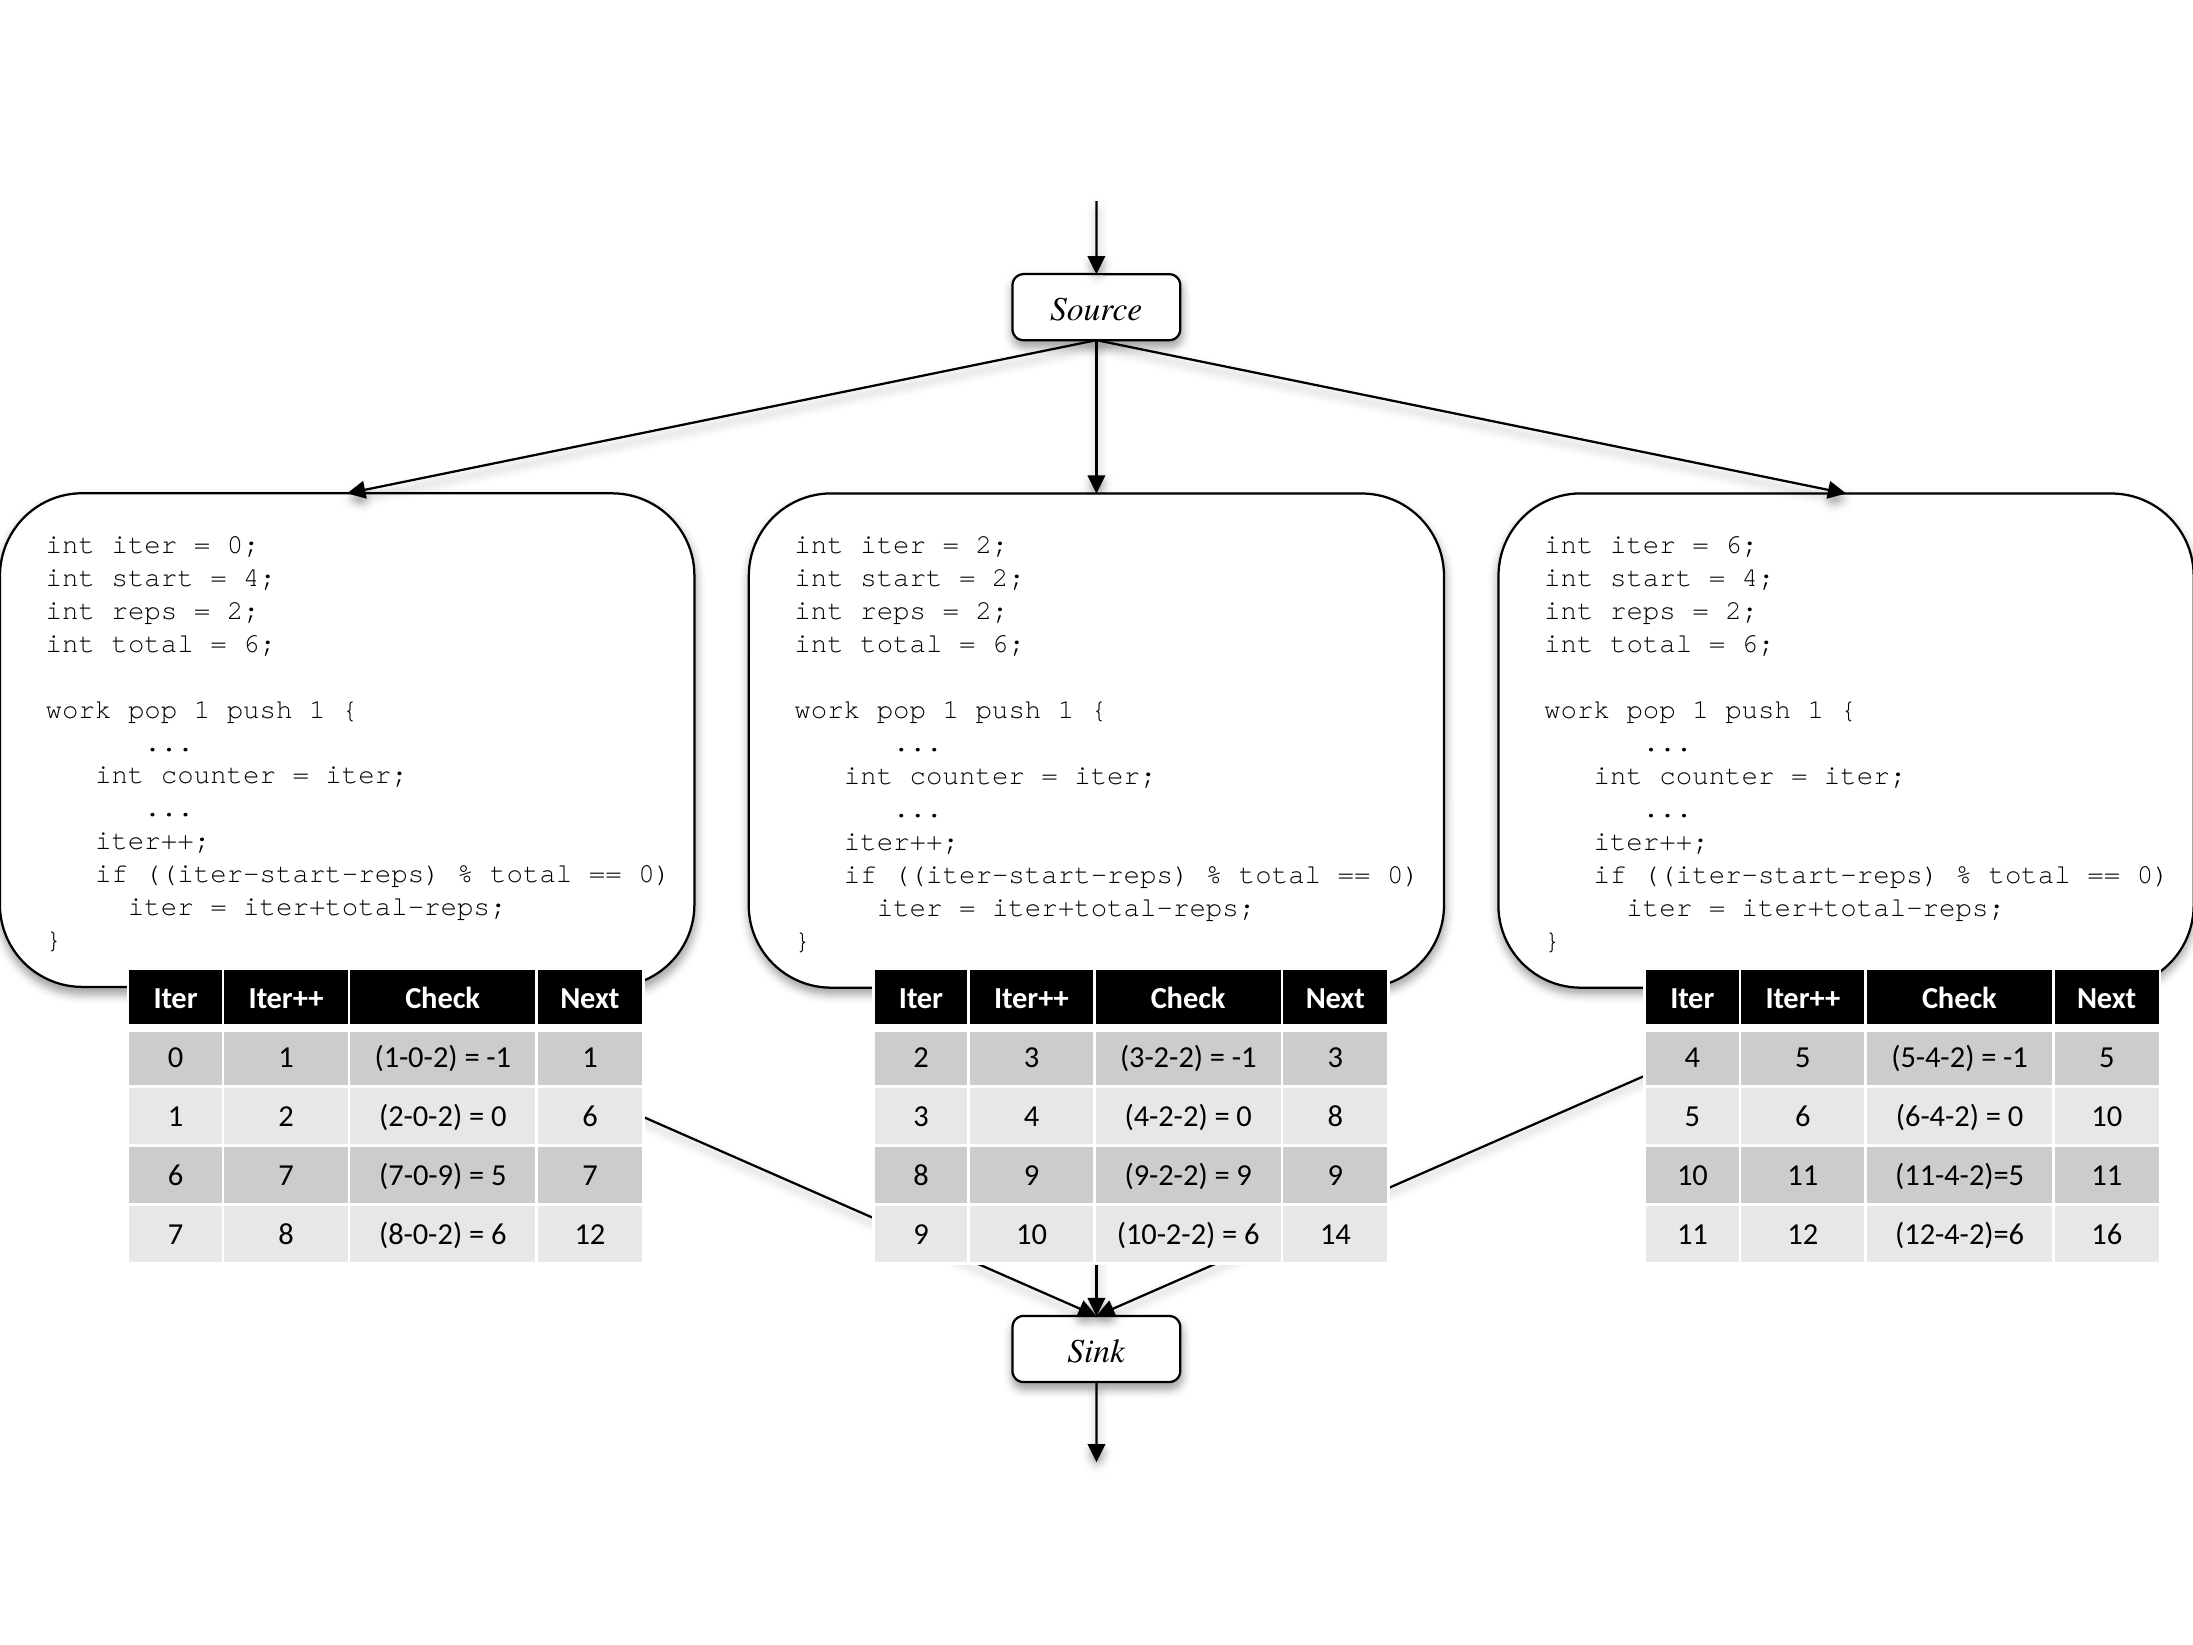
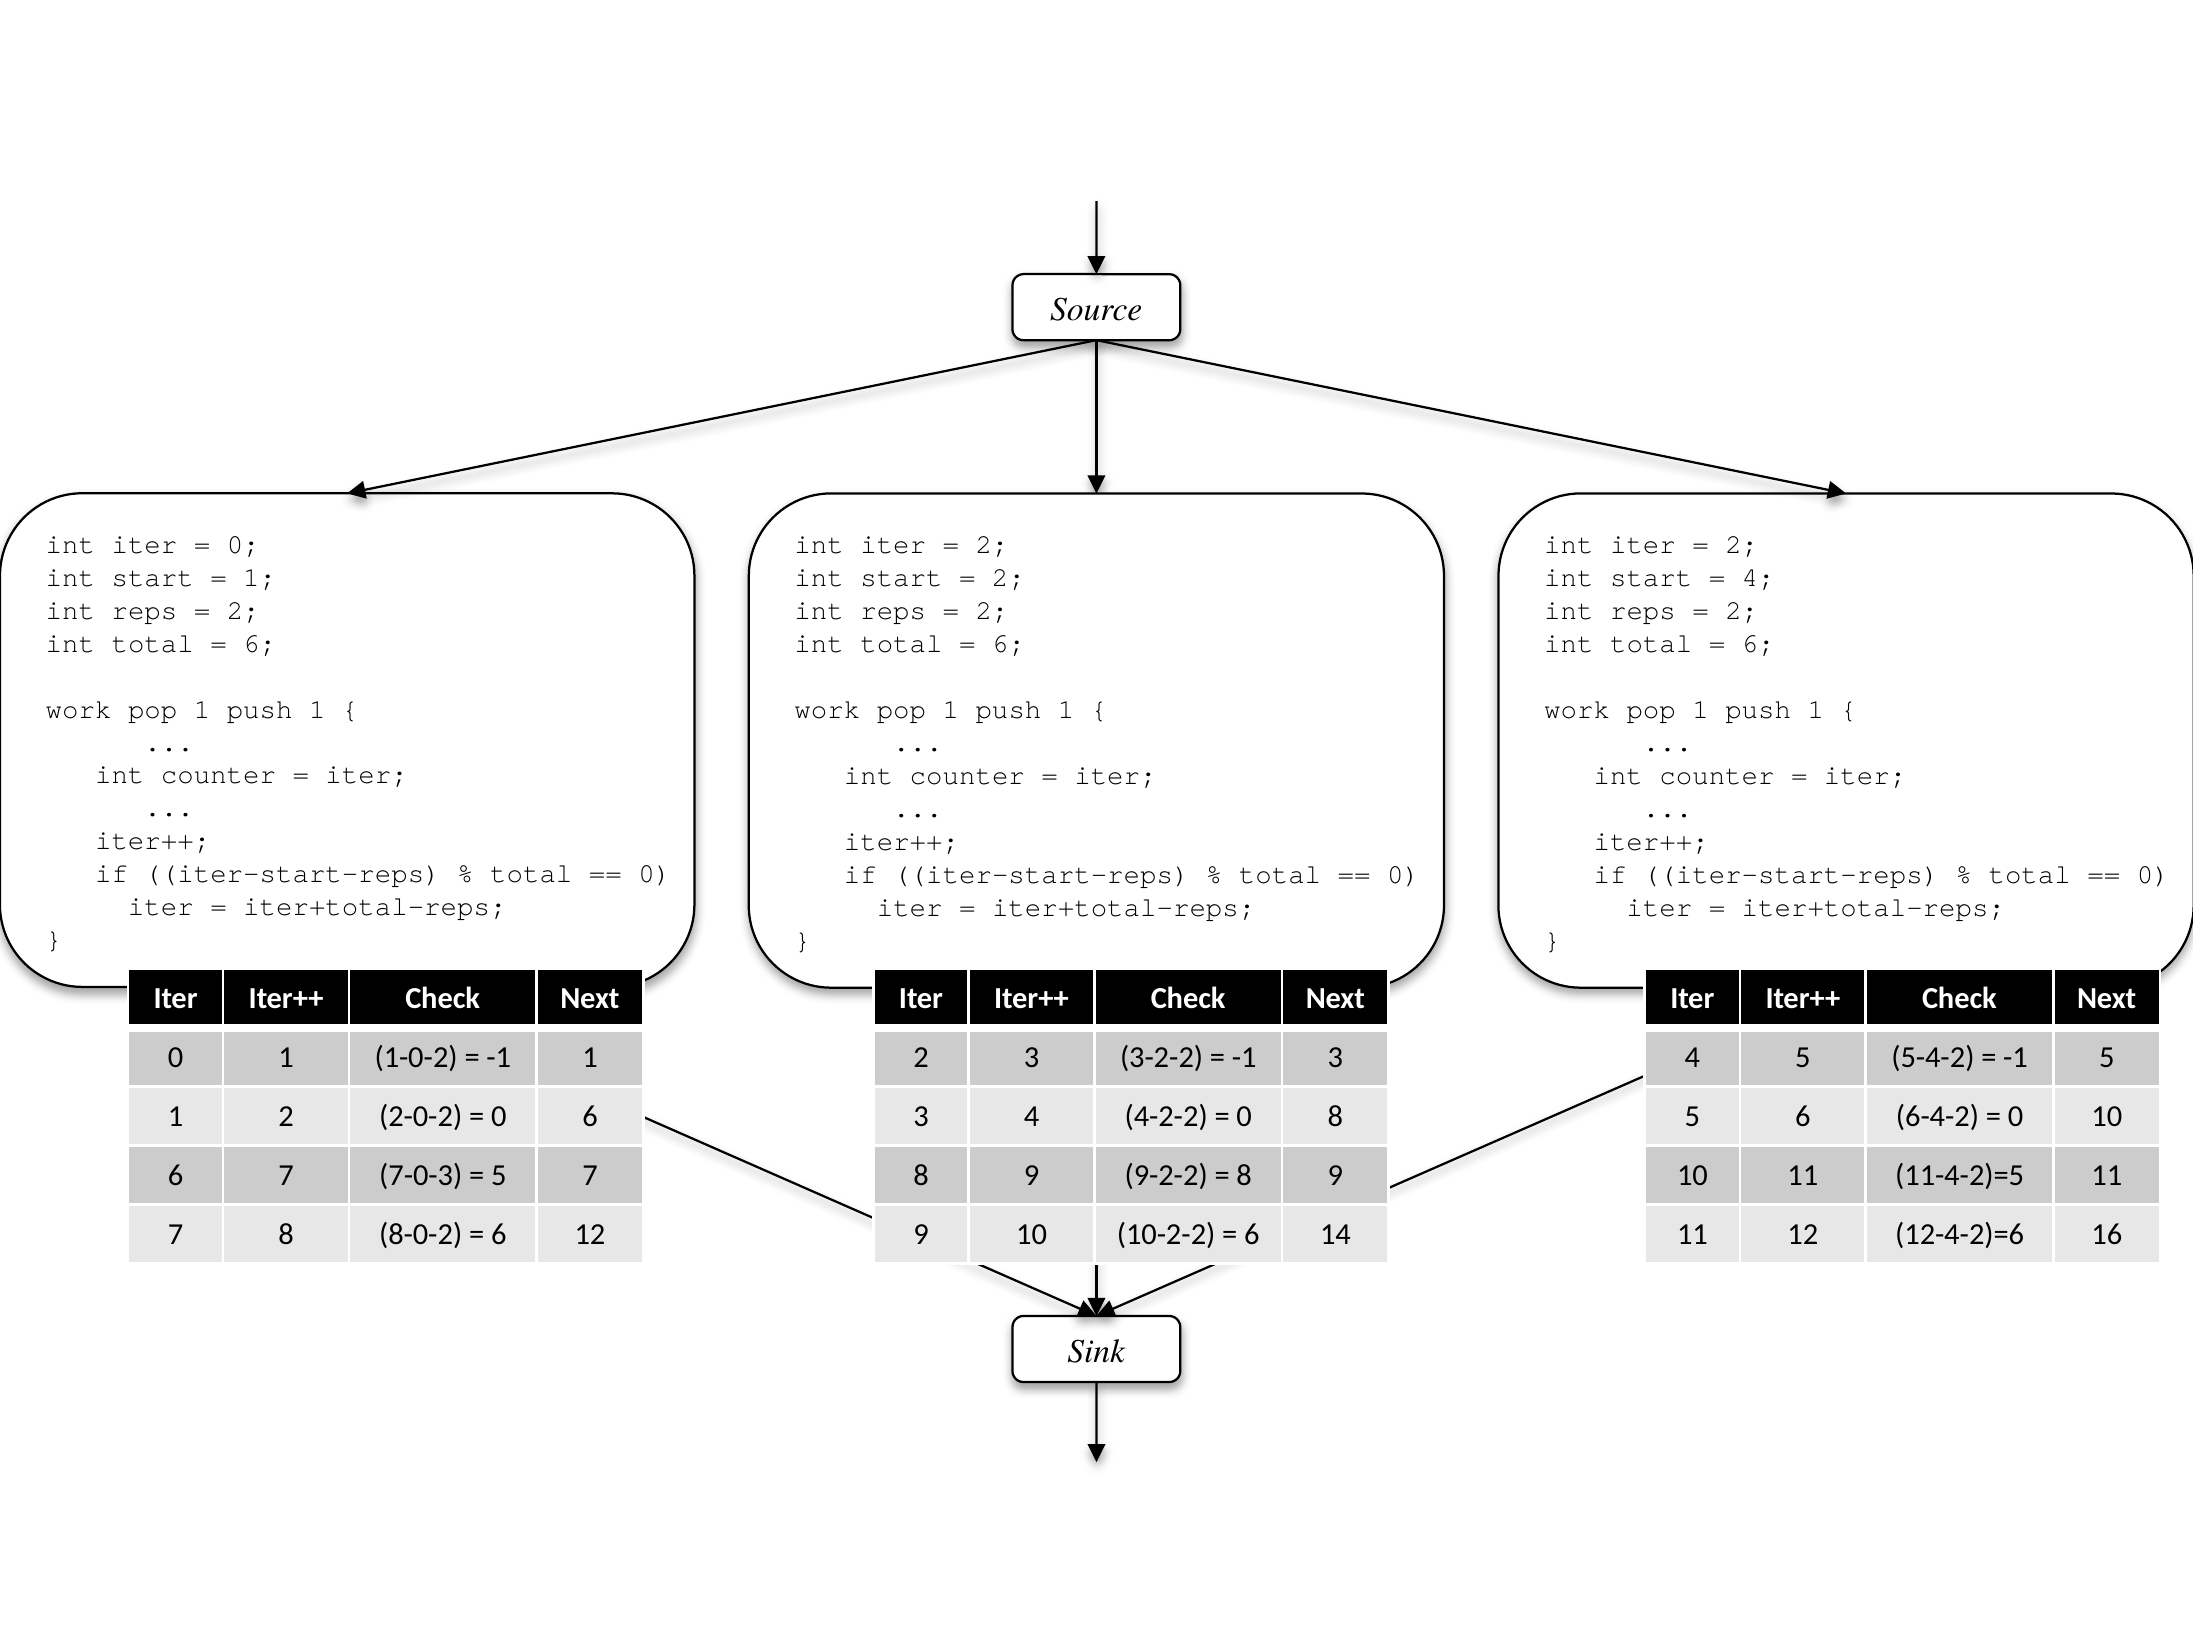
6 at (1742, 544): 6 -> 2
4 at (260, 577): 4 -> 1
7-0-9: 7-0-9 -> 7-0-3
9 at (1244, 1175): 9 -> 8
